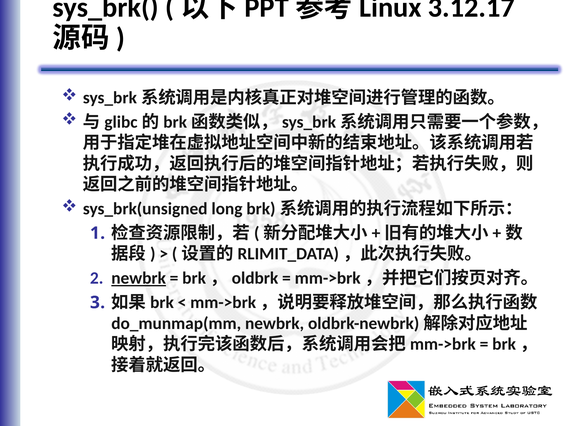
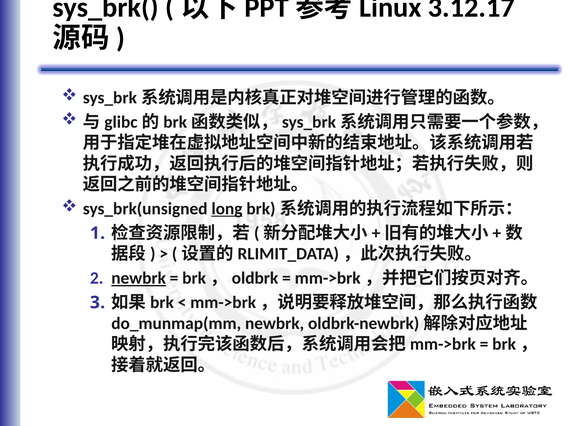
long underline: none -> present
